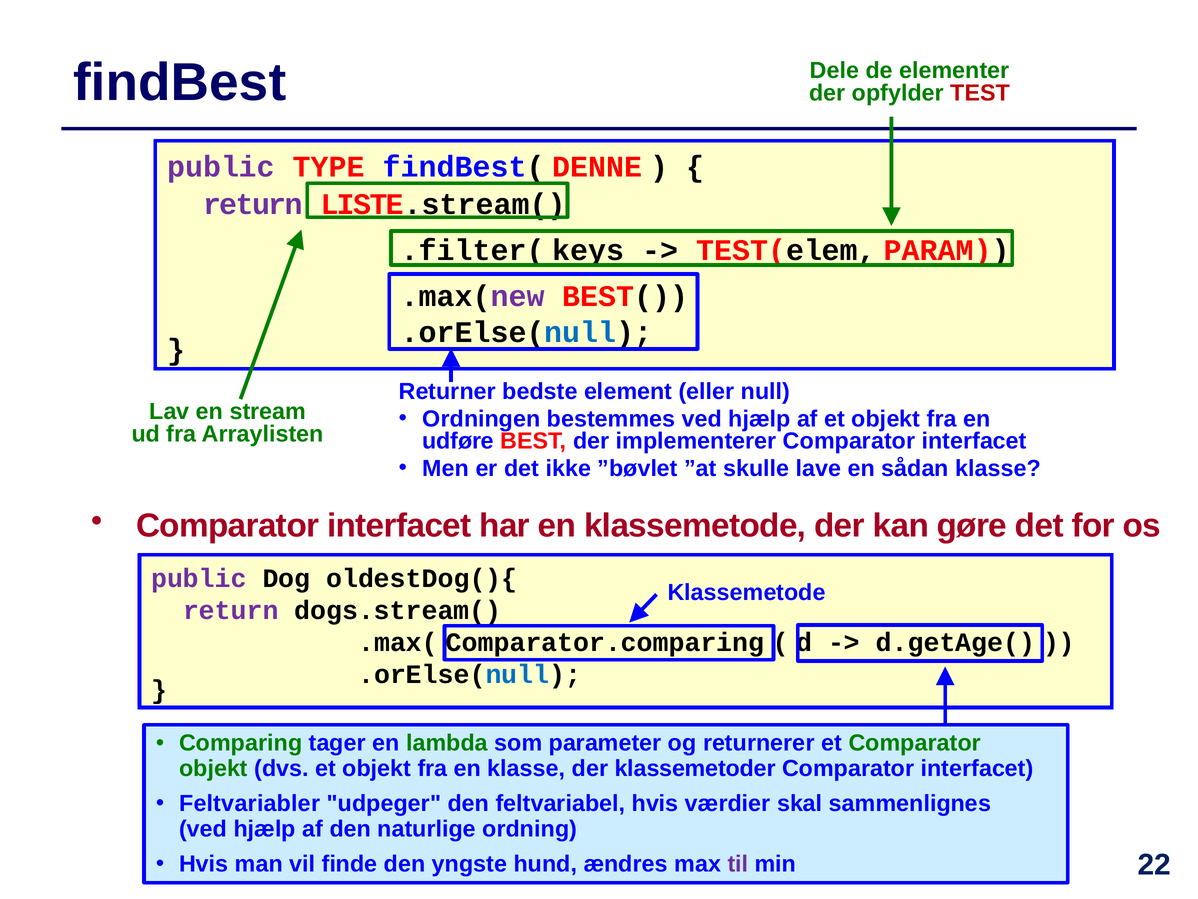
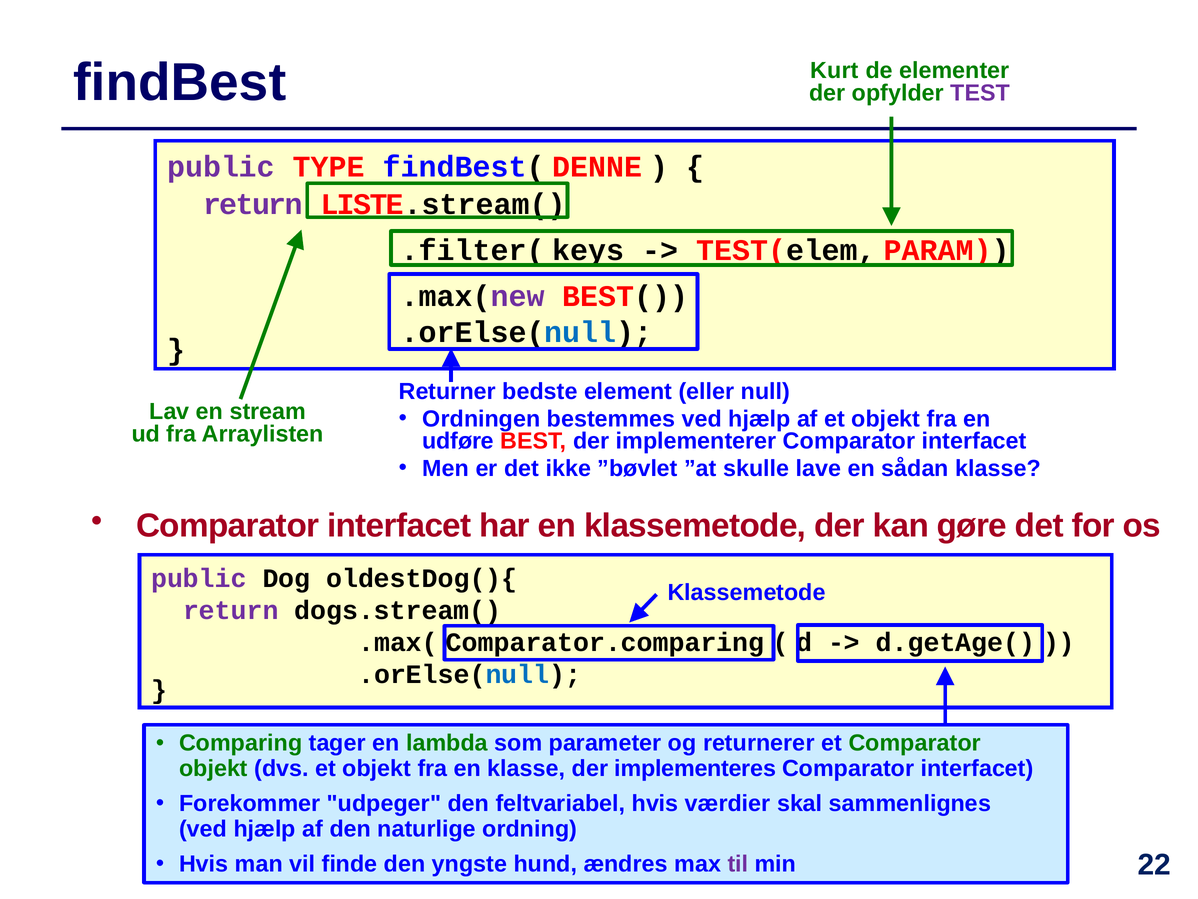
Dele: Dele -> Kurt
TEST colour: red -> purple
klassemetoder: klassemetoder -> implementeres
Feltvariabler: Feltvariabler -> Forekommer
